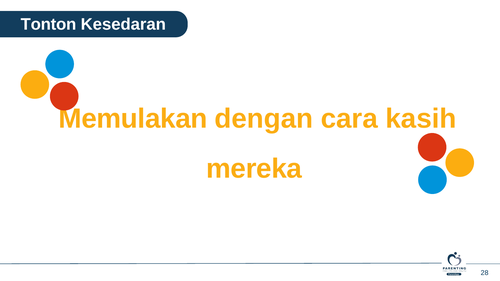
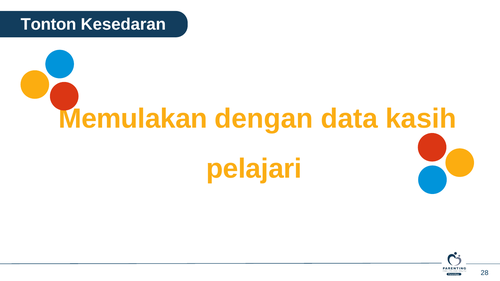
cara: cara -> data
mereka: mereka -> pelajari
